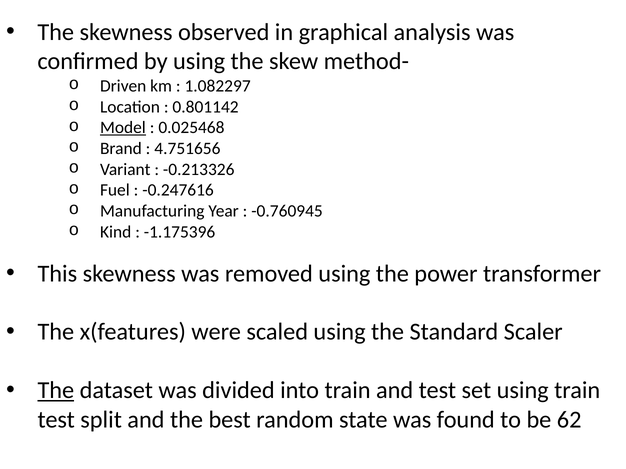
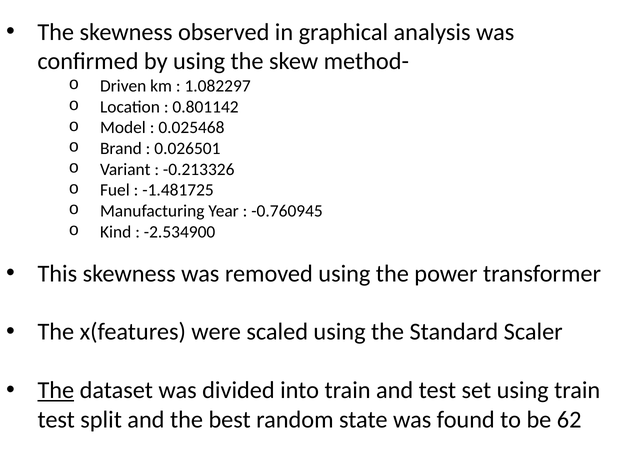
Model underline: present -> none
4.751656: 4.751656 -> 0.026501
-0.247616: -0.247616 -> -1.481725
-1.175396: -1.175396 -> -2.534900
